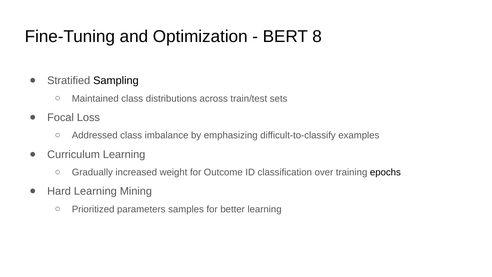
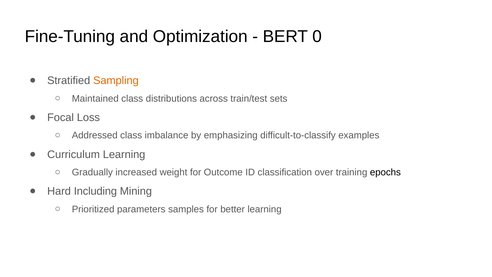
8: 8 -> 0
Sampling colour: black -> orange
Hard Learning: Learning -> Including
